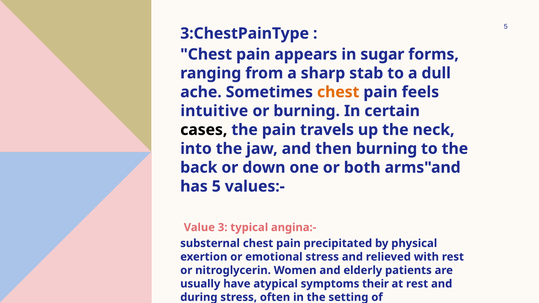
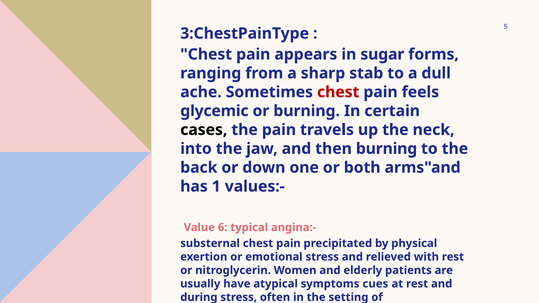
chest at (338, 92) colour: orange -> red
intuitive: intuitive -> glycemic
has 5: 5 -> 1
3: 3 -> 6
their: their -> cues
